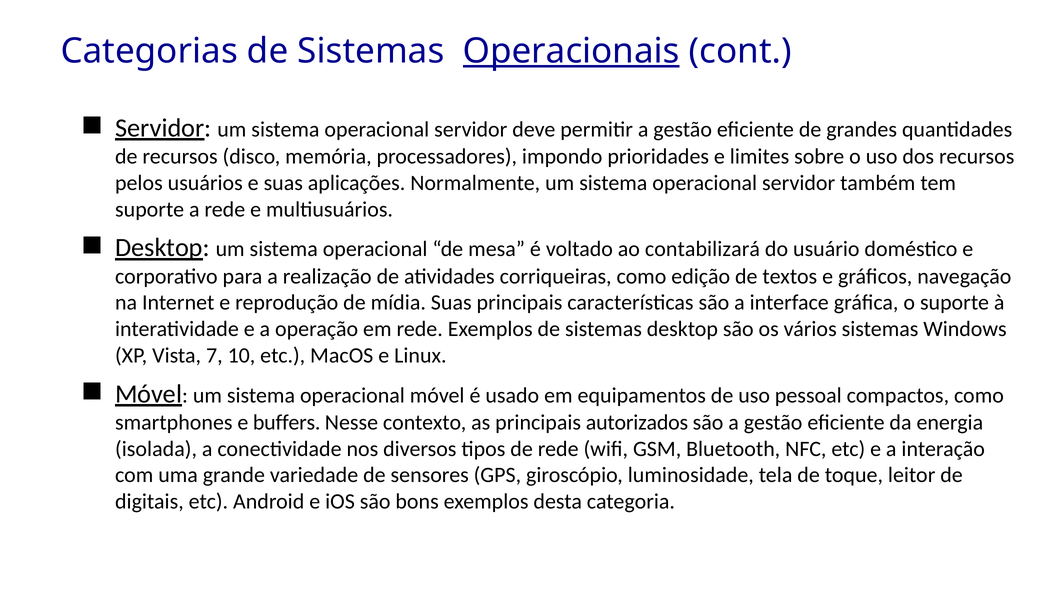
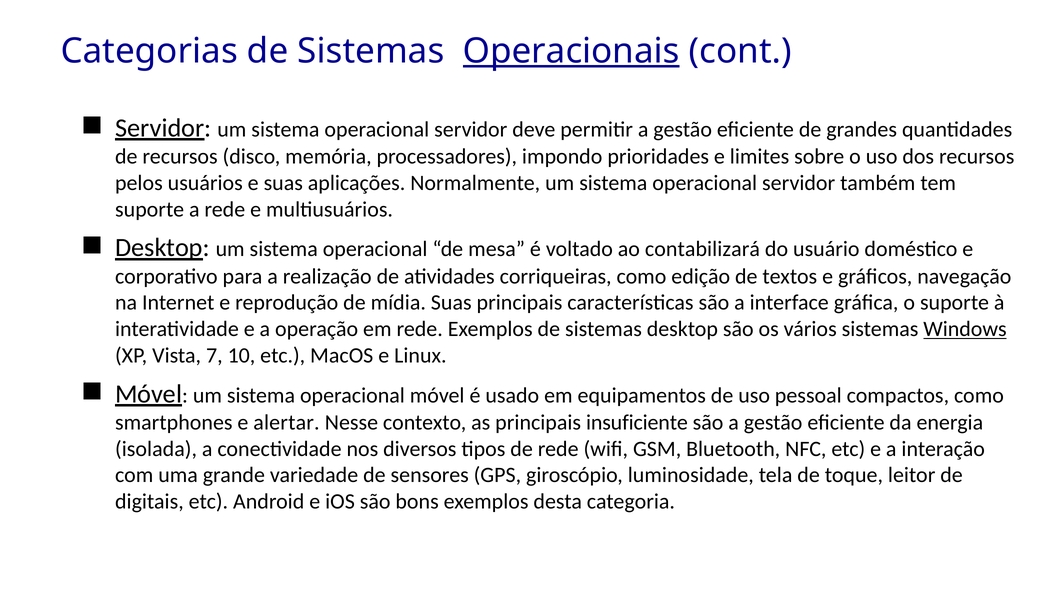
Windows underline: none -> present
buffers: buffers -> alertar
autorizados: autorizados -> insuficiente
